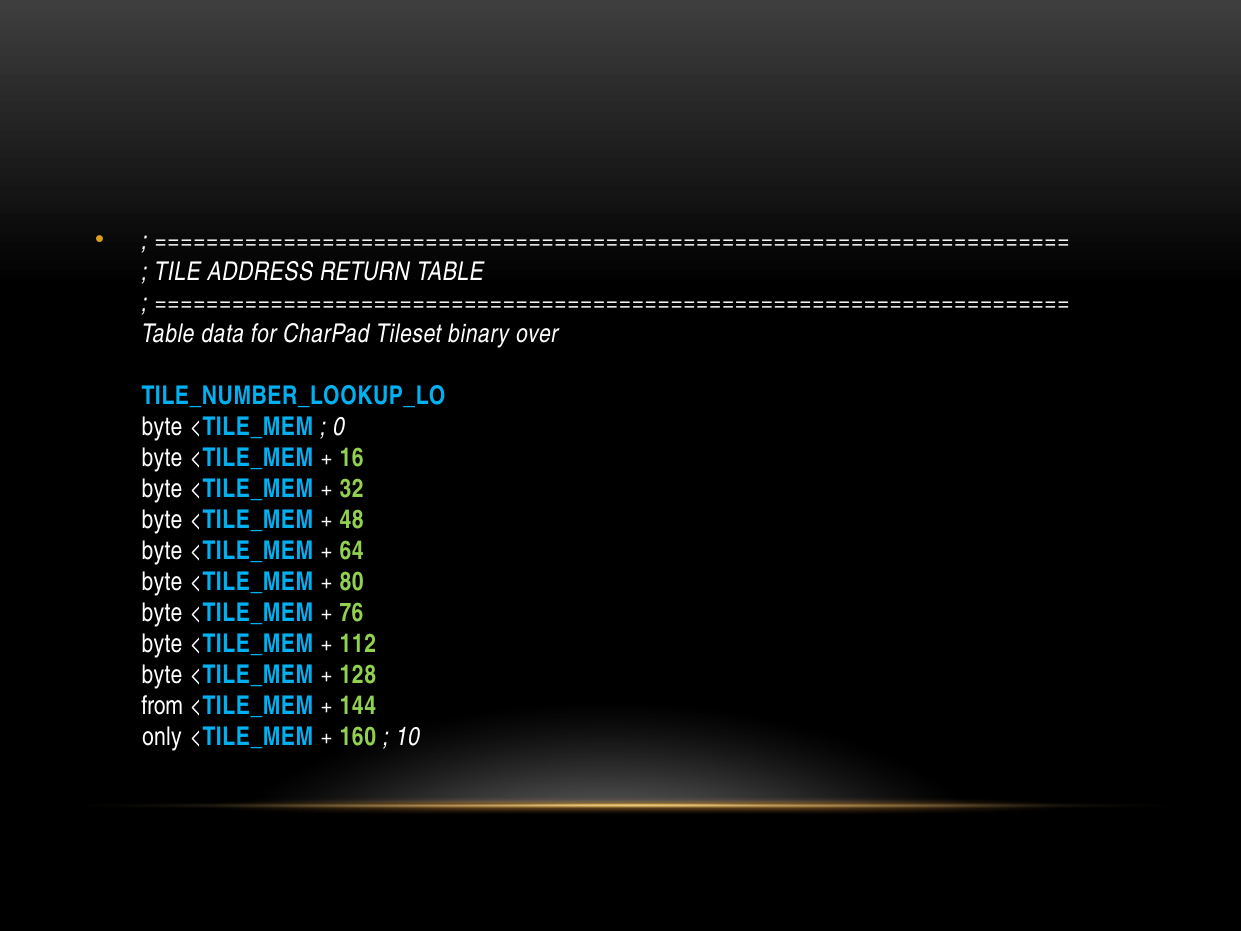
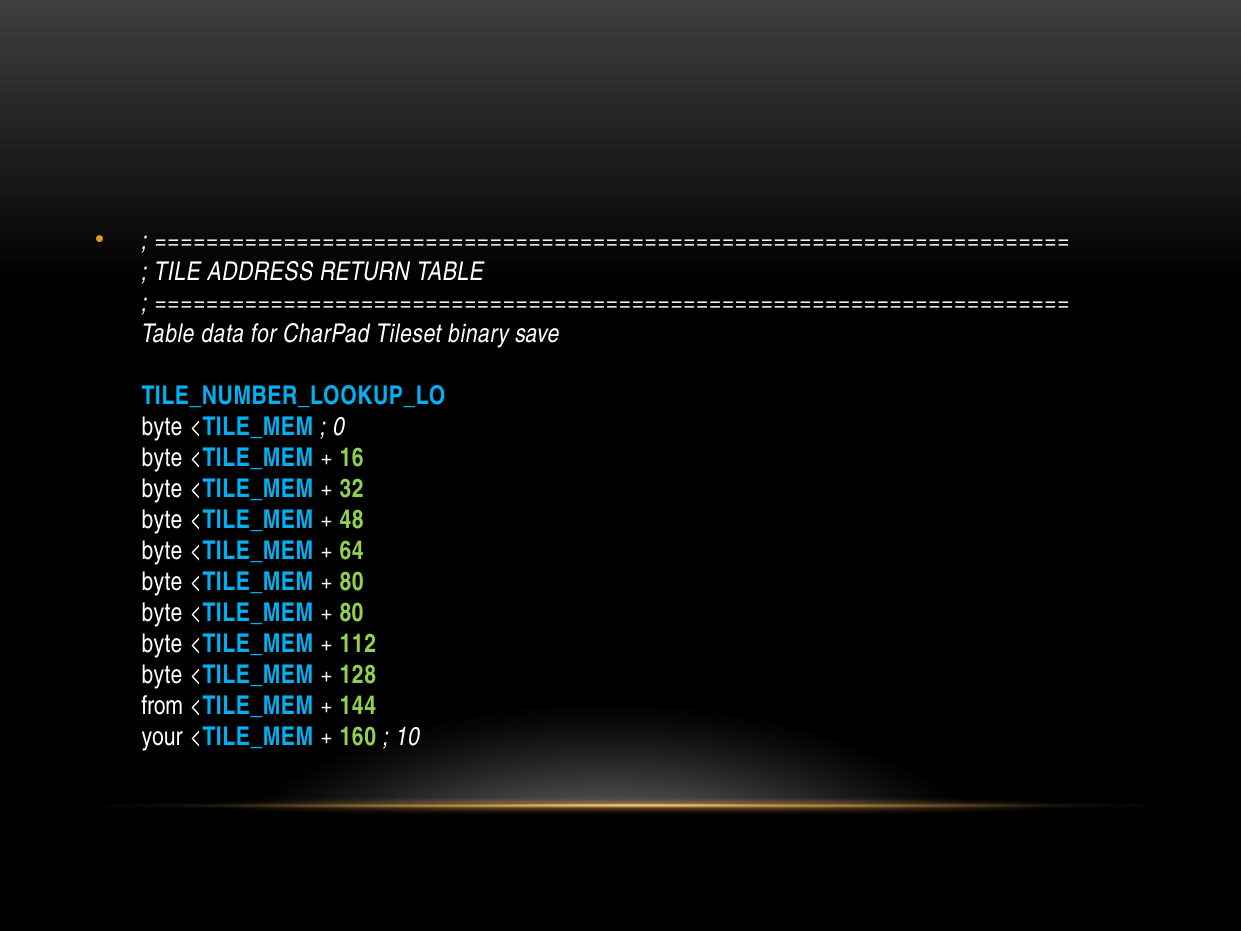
over: over -> save
76 at (352, 613): 76 -> 80
only: only -> your
